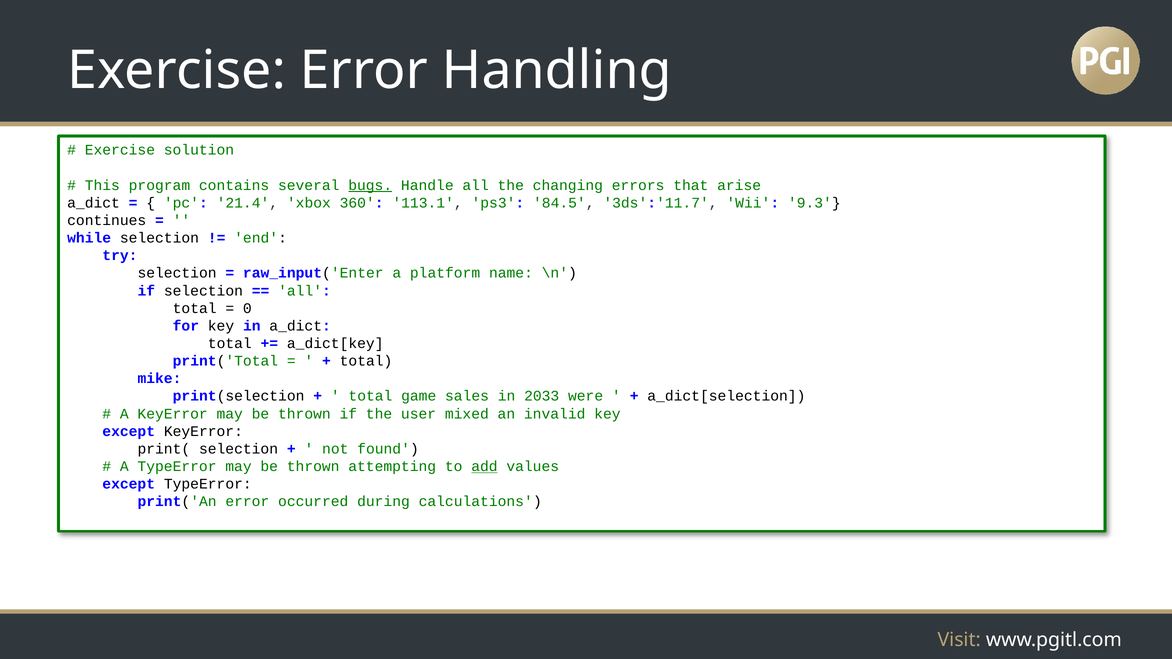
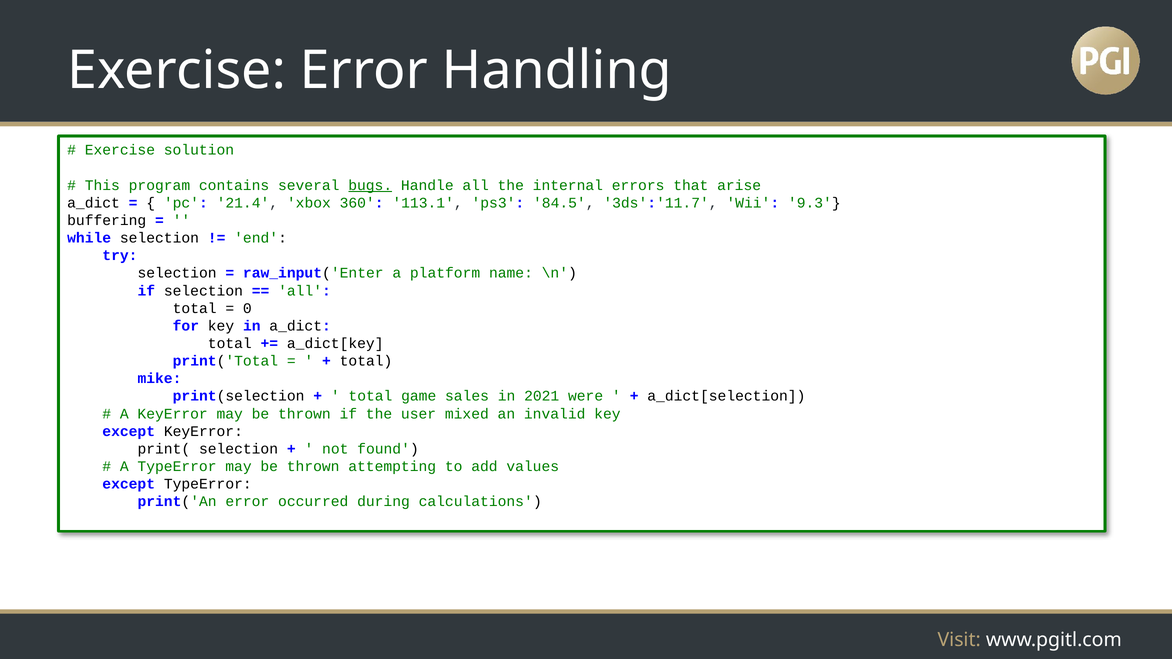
changing: changing -> internal
continues: continues -> buffering
2033: 2033 -> 2021
add underline: present -> none
